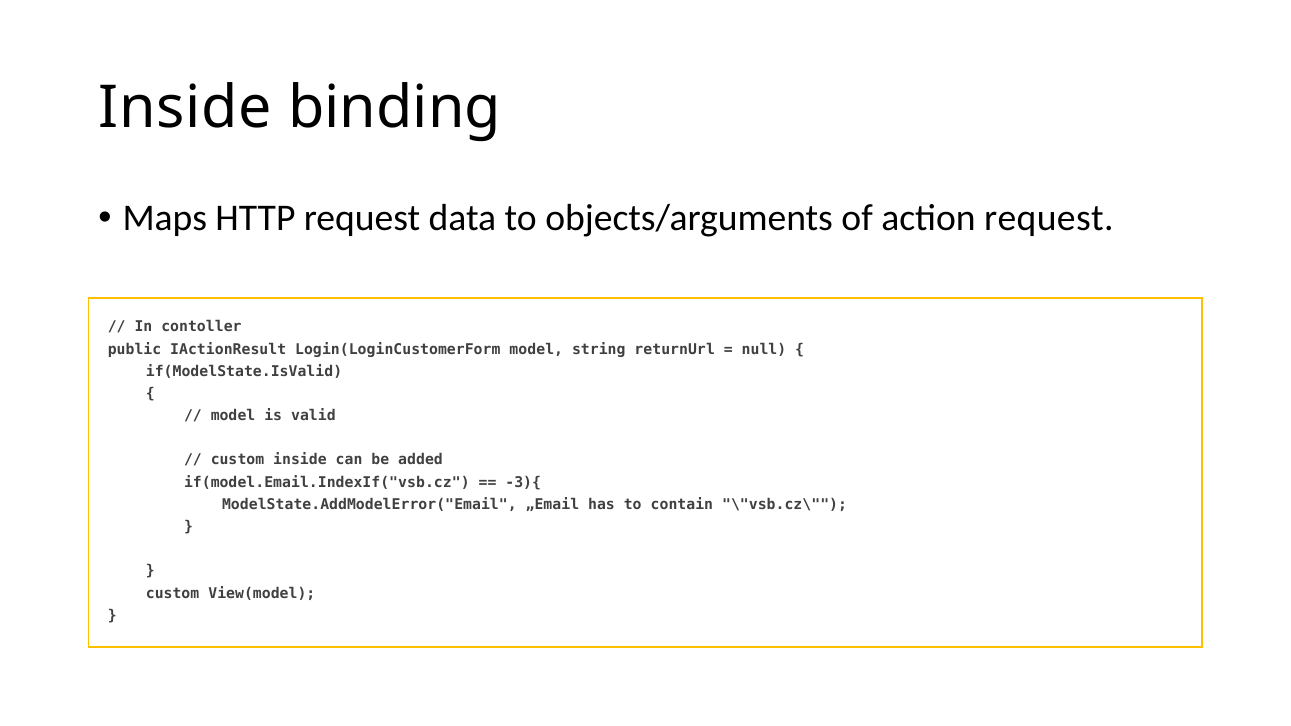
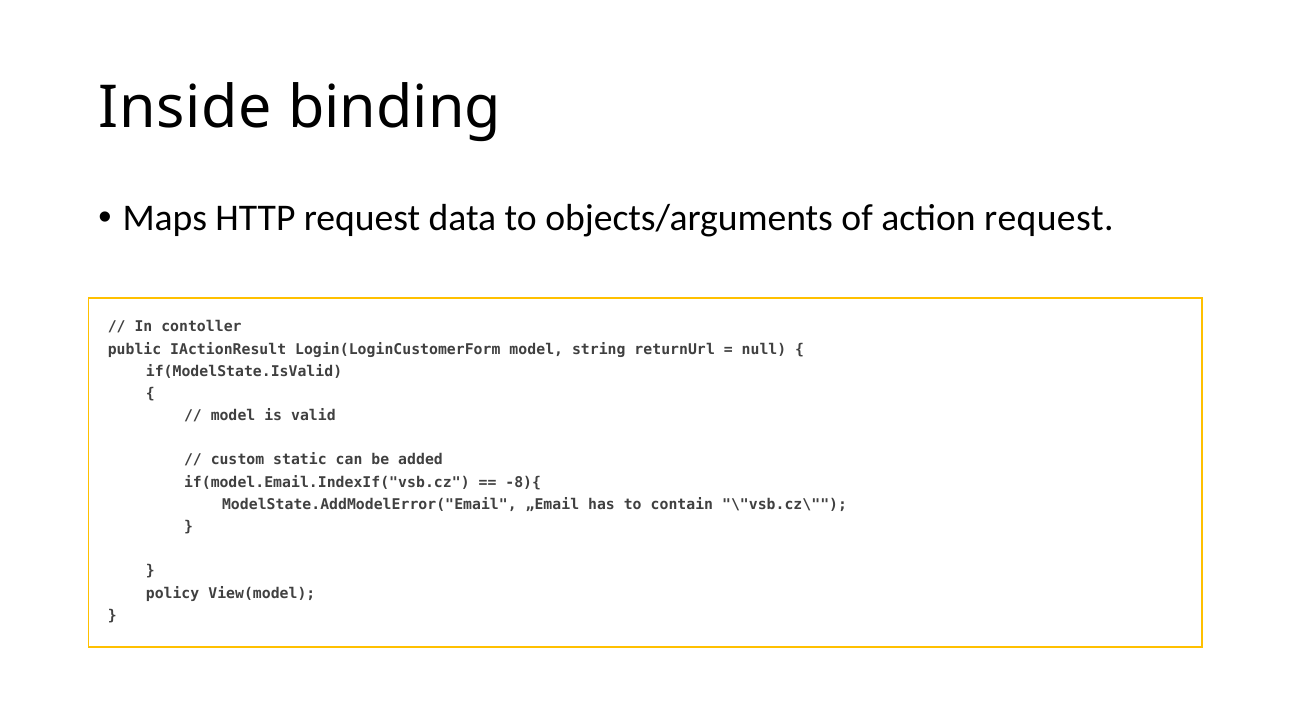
custom inside: inside -> static
-3){: -3){ -> -8){
custom at (173, 593): custom -> policy
